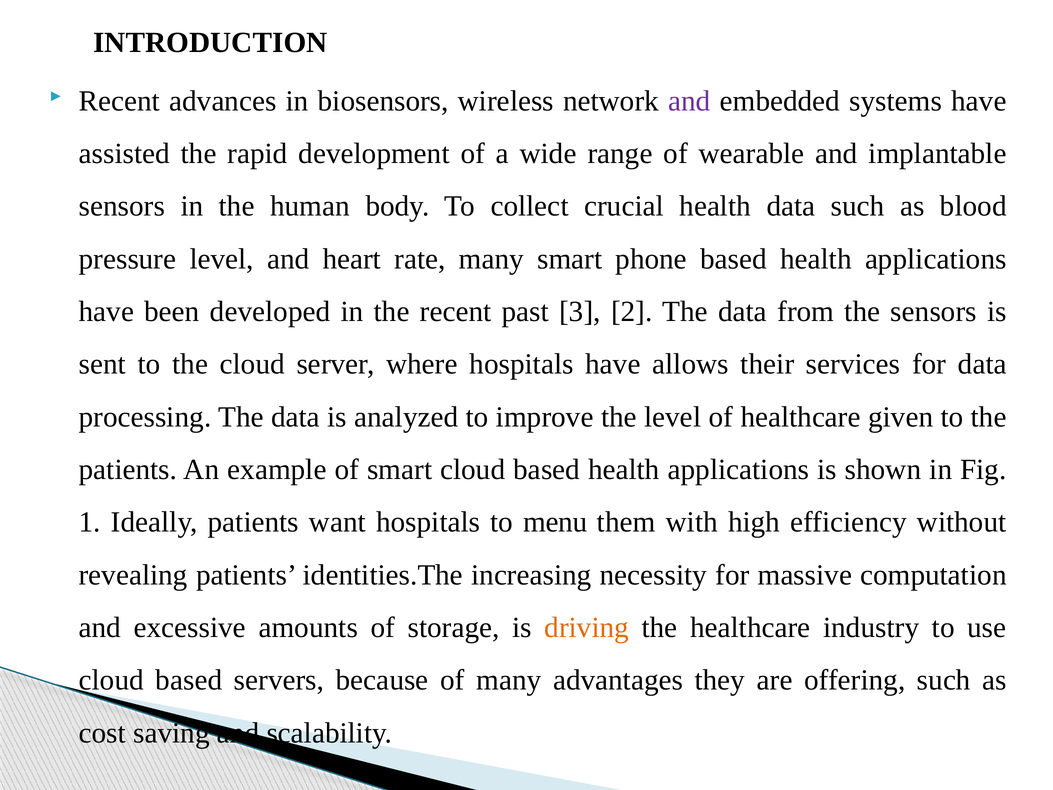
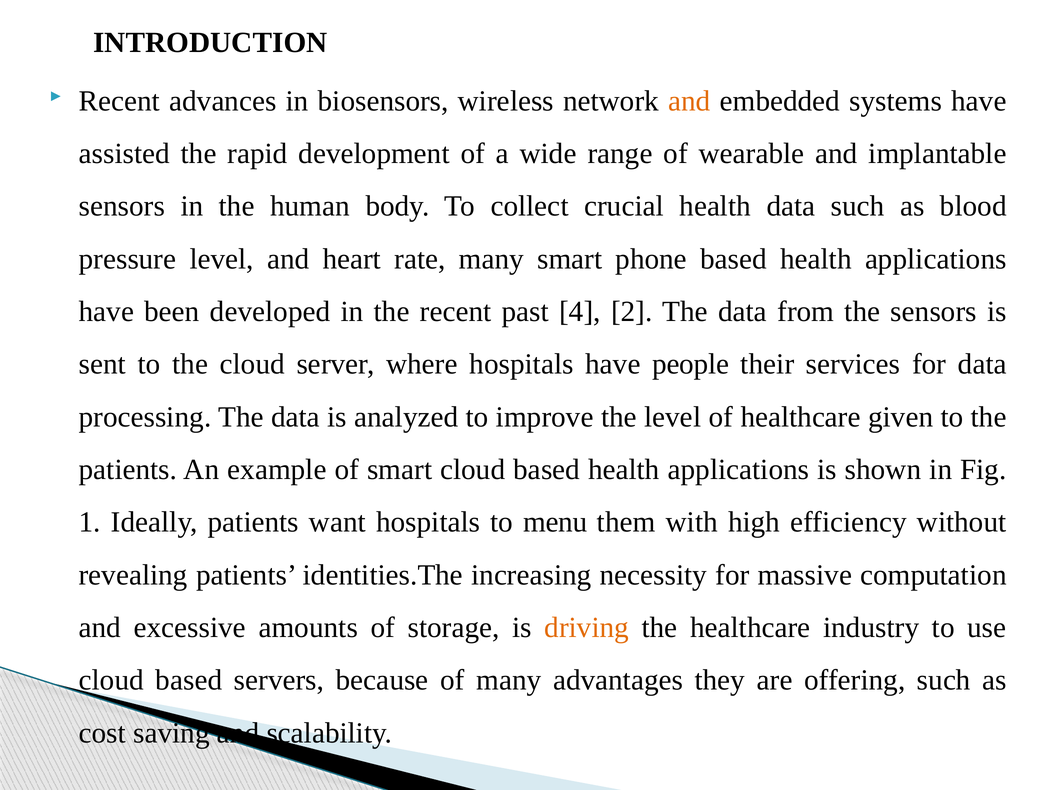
and at (689, 101) colour: purple -> orange
3: 3 -> 4
allows: allows -> people
